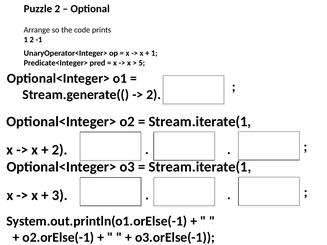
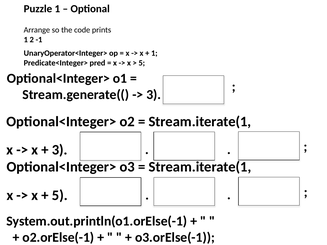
Puzzle 2: 2 -> 1
2 at (154, 95): 2 -> 3
2 at (60, 150): 2 -> 3
3 at (60, 195): 3 -> 5
